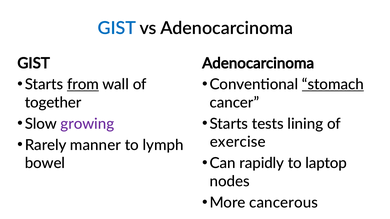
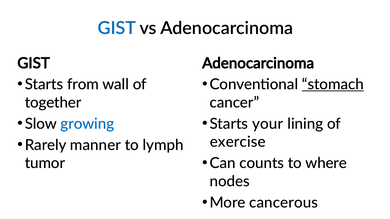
from underline: present -> none
growing colour: purple -> blue
tests: tests -> your
rapidly: rapidly -> counts
laptop: laptop -> where
bowel: bowel -> tumor
